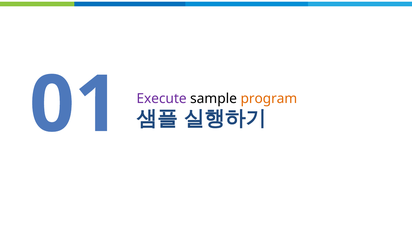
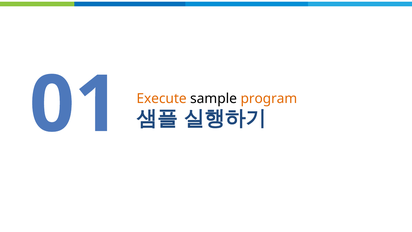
Execute colour: purple -> orange
